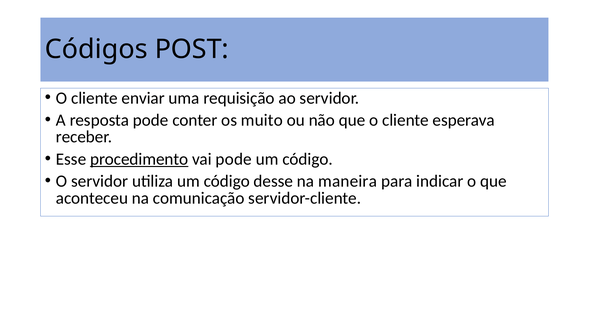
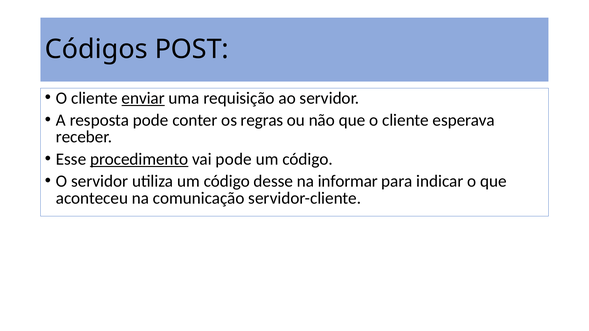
enviar underline: none -> present
muito: muito -> regras
maneira: maneira -> informar
